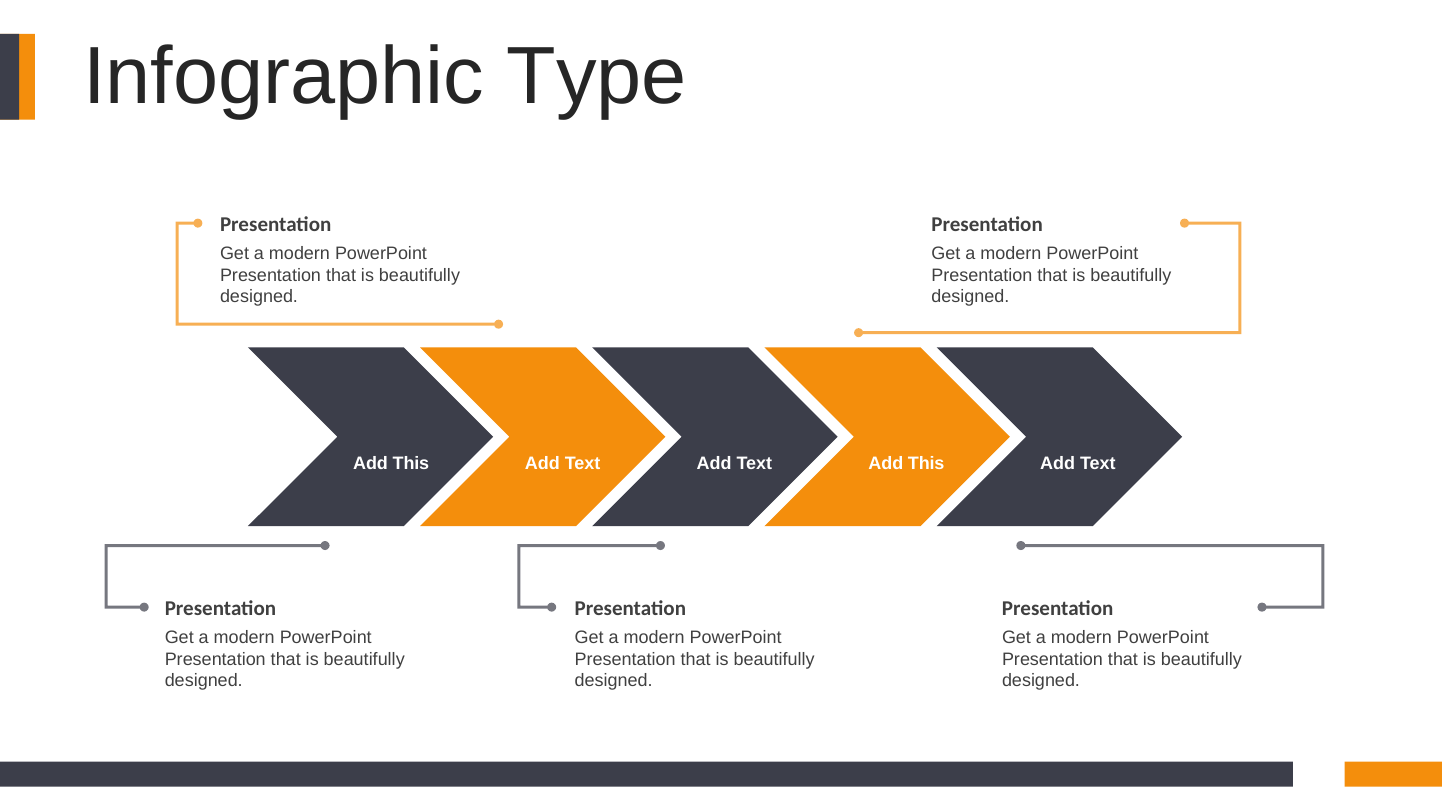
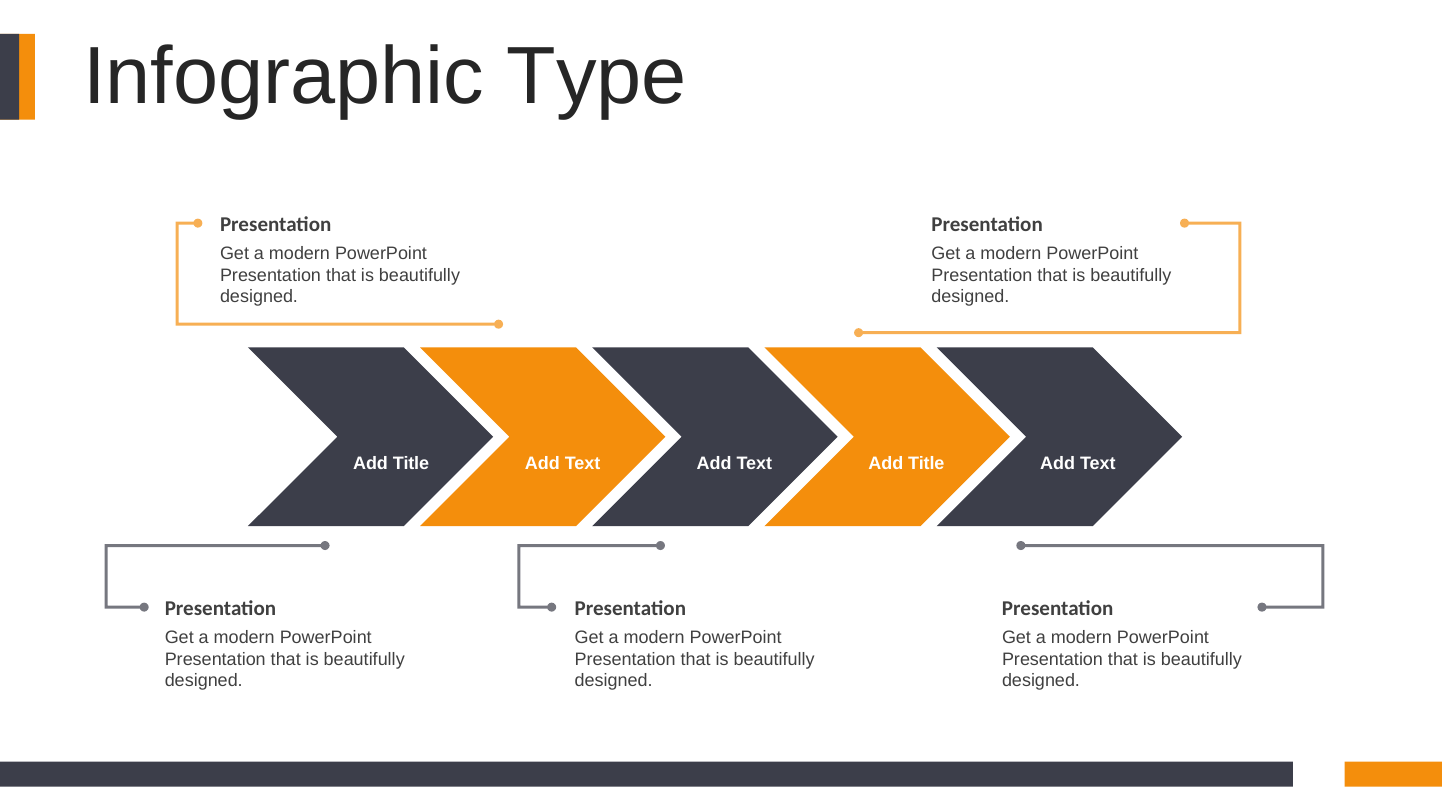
This at (411, 463): This -> Title
Text Add This: This -> Title
